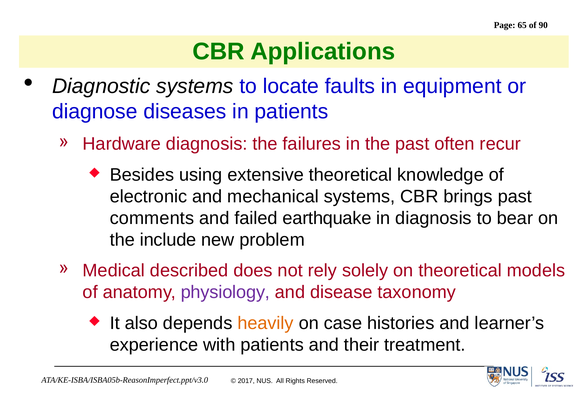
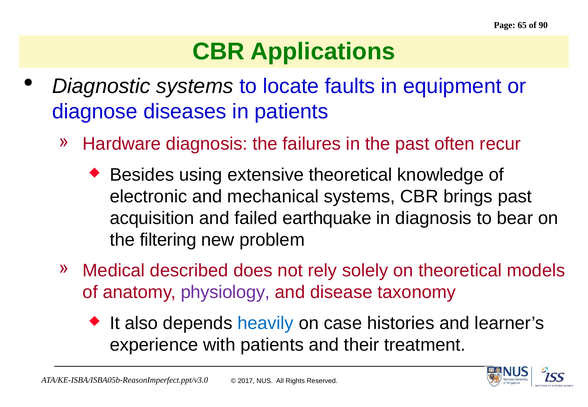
comments: comments -> acquisition
include: include -> filtering
heavily colour: orange -> blue
